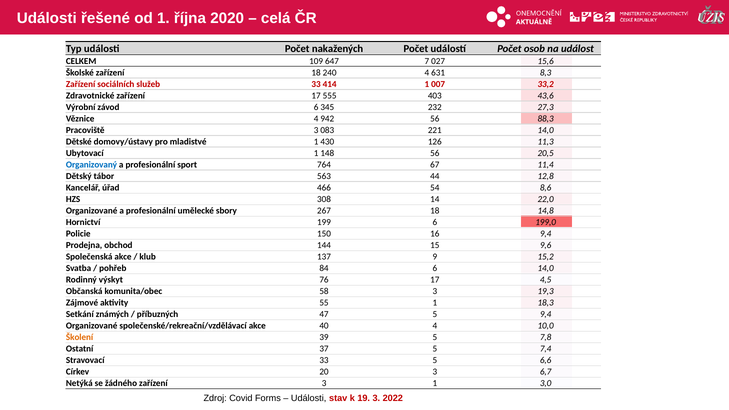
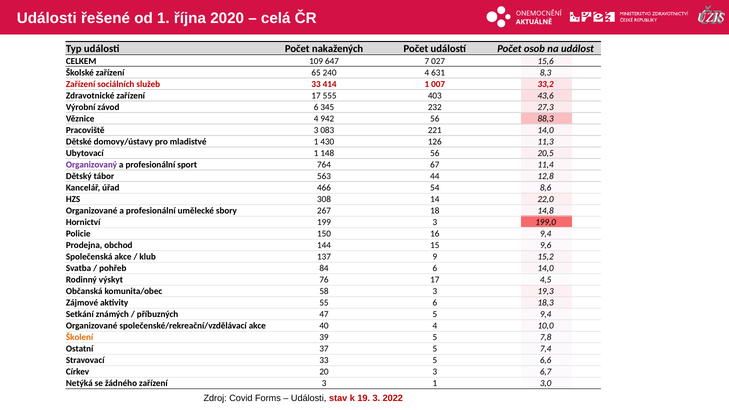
zařízení 18: 18 -> 65
Organizovaný colour: blue -> purple
199 6: 6 -> 3
55 1: 1 -> 6
